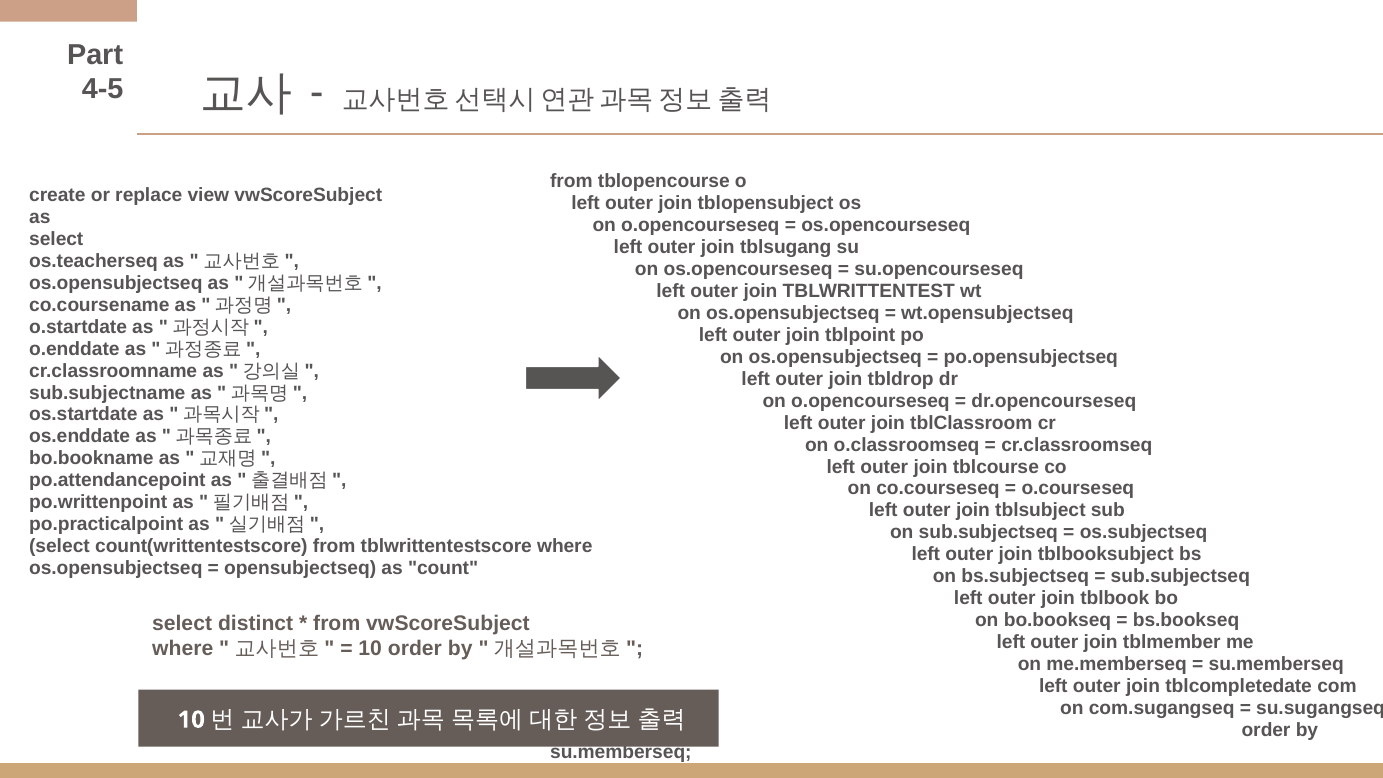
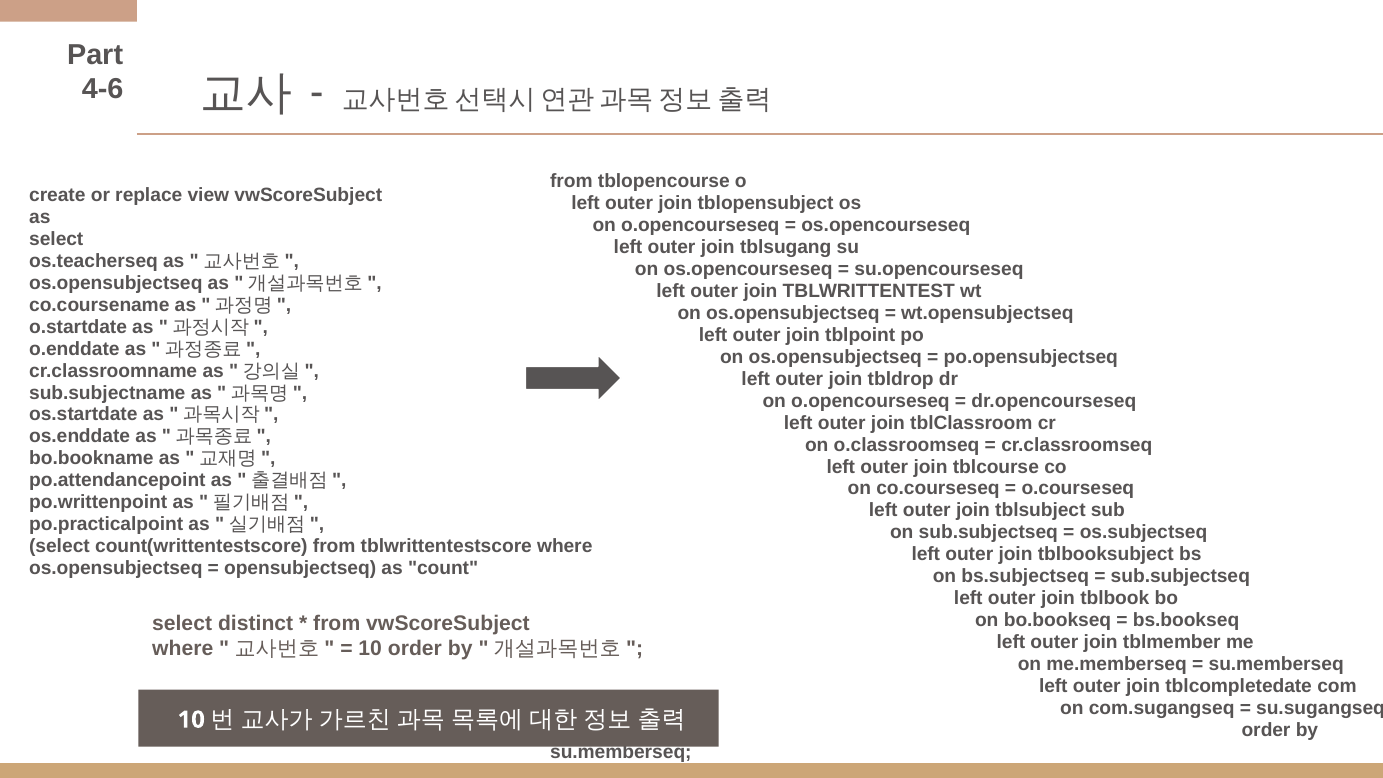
4-5: 4-5 -> 4-6
